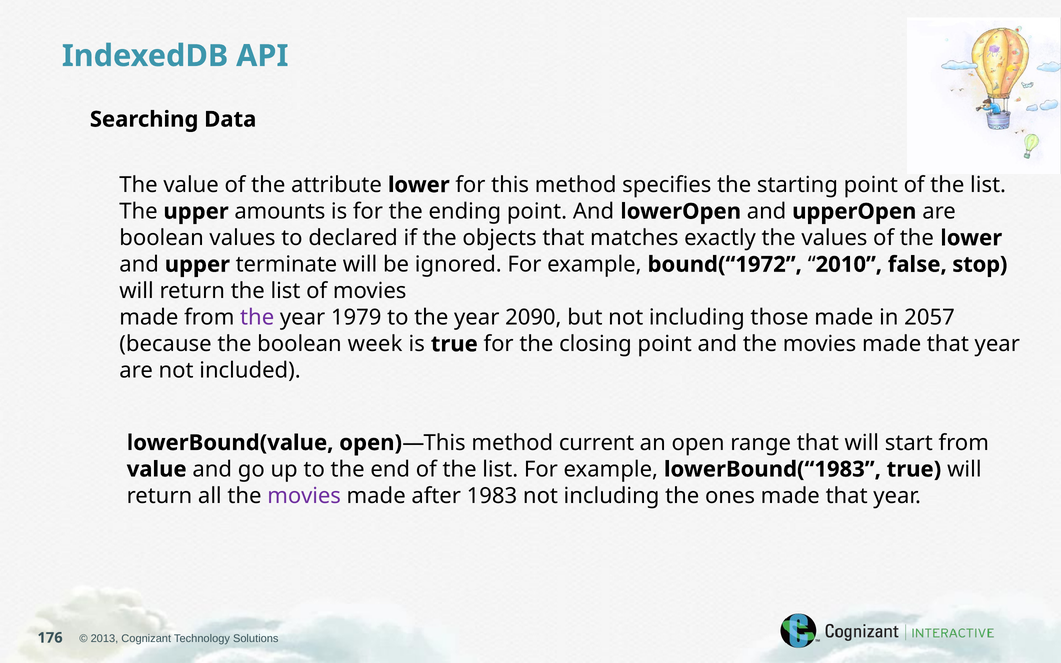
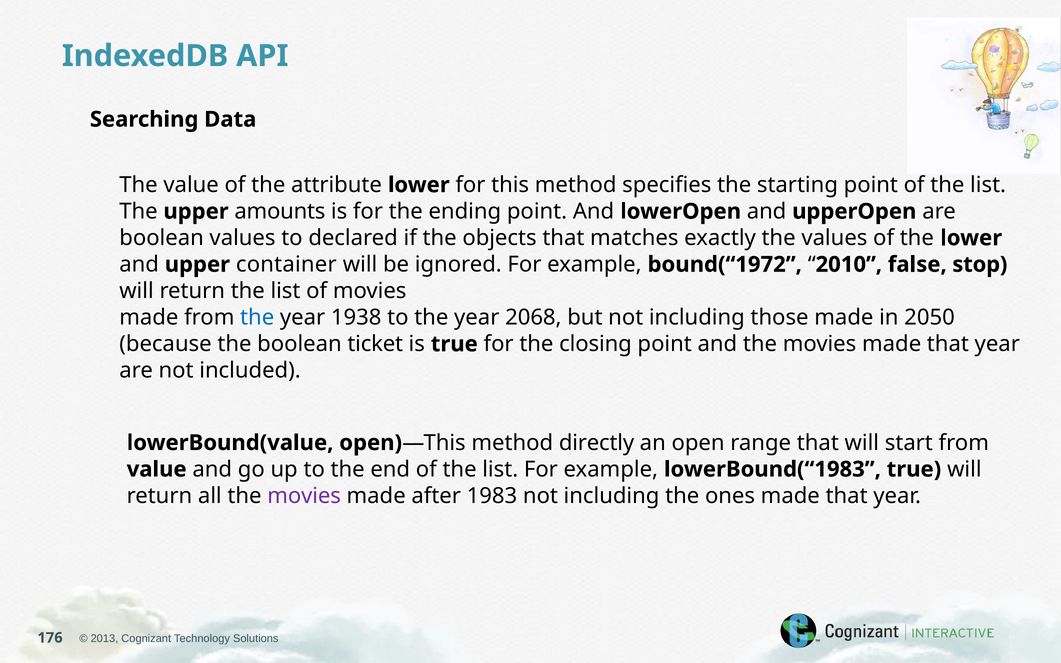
terminate: terminate -> container
the at (257, 318) colour: purple -> blue
1979: 1979 -> 1938
2090: 2090 -> 2068
2057: 2057 -> 2050
week: week -> ticket
current: current -> directly
